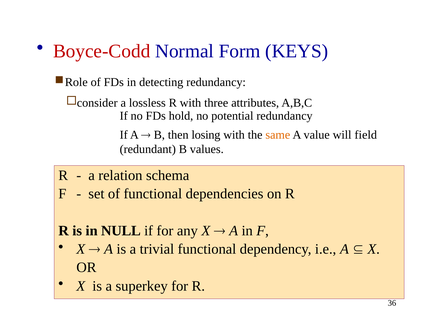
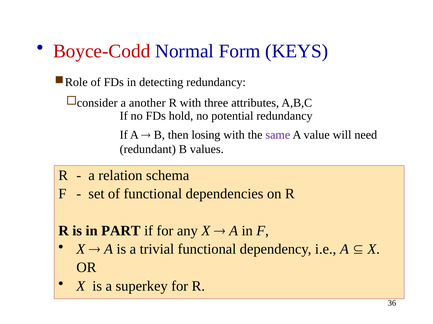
lossless: lossless -> another
same colour: orange -> purple
field: field -> need
NULL: NULL -> PART
